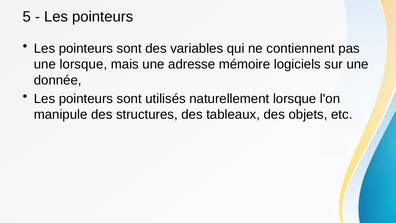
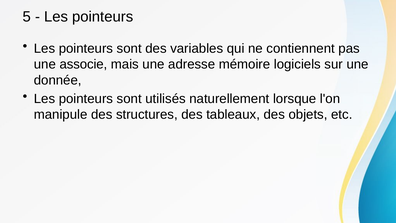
une lorsque: lorsque -> associe
